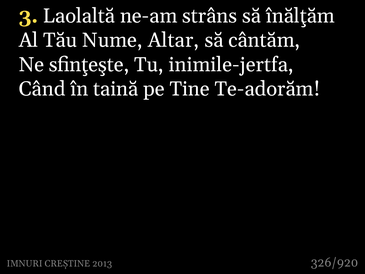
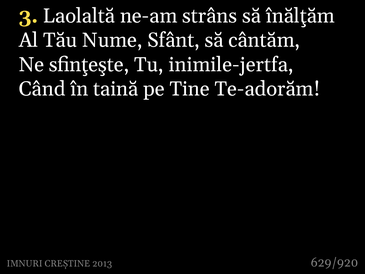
Altar: Altar -> Sfânt
326/920: 326/920 -> 629/920
